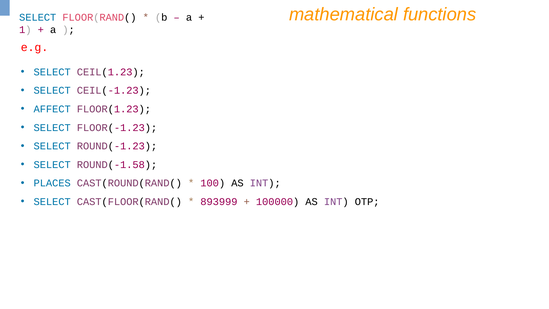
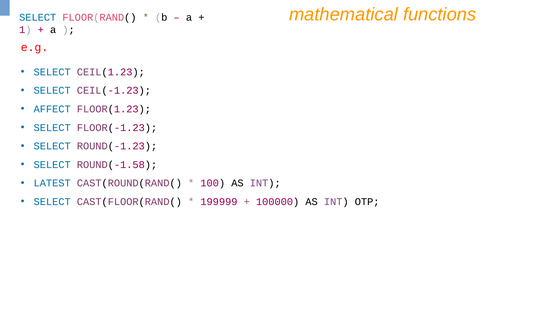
PLACES: PLACES -> LATEST
893999: 893999 -> 199999
